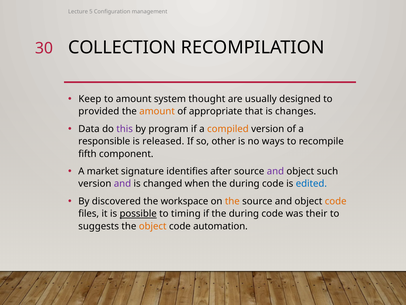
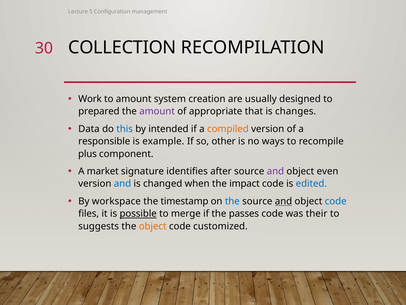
Keep: Keep -> Work
thought: thought -> creation
provided: provided -> prepared
amount at (157, 111) colour: orange -> purple
this colour: purple -> blue
program: program -> intended
released: released -> example
fifth: fifth -> plus
such: such -> even
and at (122, 184) colour: purple -> blue
when the during: during -> impact
discovered: discovered -> workspace
workspace: workspace -> timestamp
the at (232, 201) colour: orange -> blue
and at (283, 201) underline: none -> present
code at (336, 201) colour: orange -> blue
timing: timing -> merge
if the during: during -> passes
automation: automation -> customized
